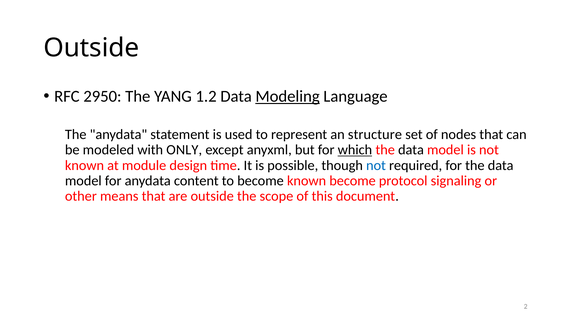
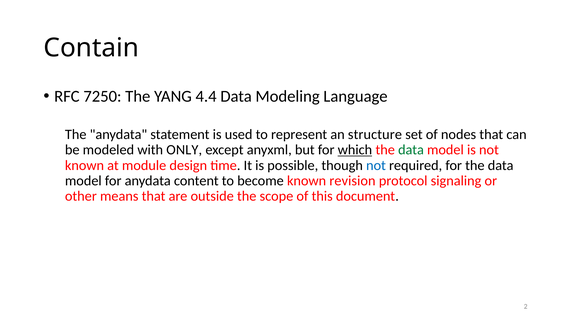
Outside at (91, 48): Outside -> Contain
2950: 2950 -> 7250
1.2: 1.2 -> 4.4
Modeling underline: present -> none
data at (411, 150) colour: black -> green
known become: become -> revision
